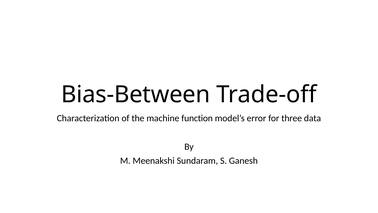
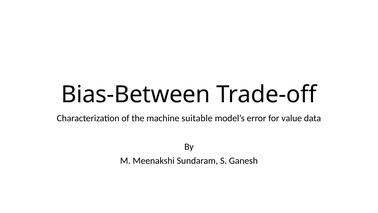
function: function -> suitable
three: three -> value
